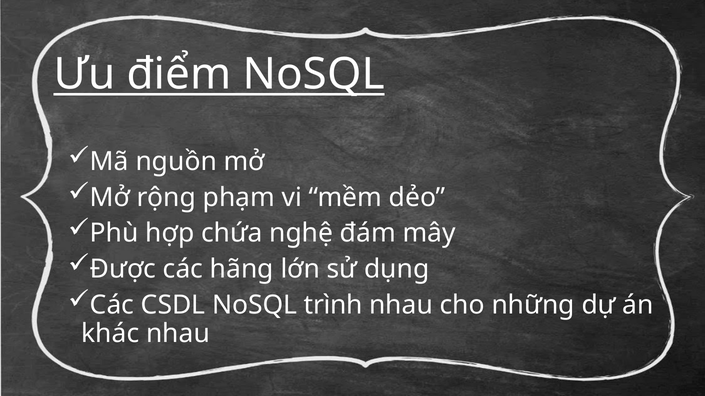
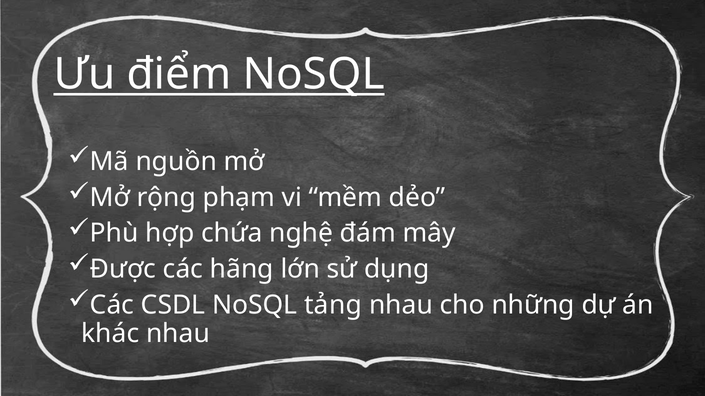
trình: trình -> tảng
